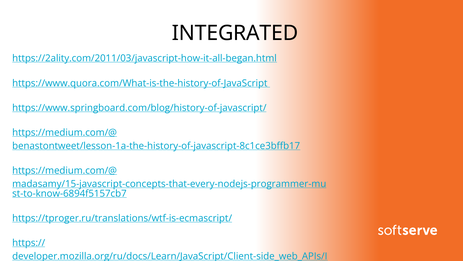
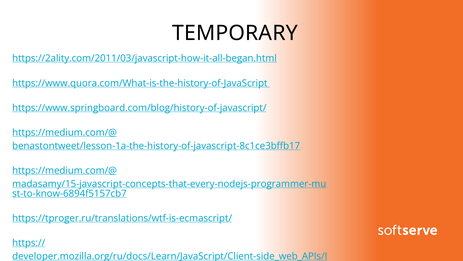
INTEGRATED: INTEGRATED -> TEMPORARY
